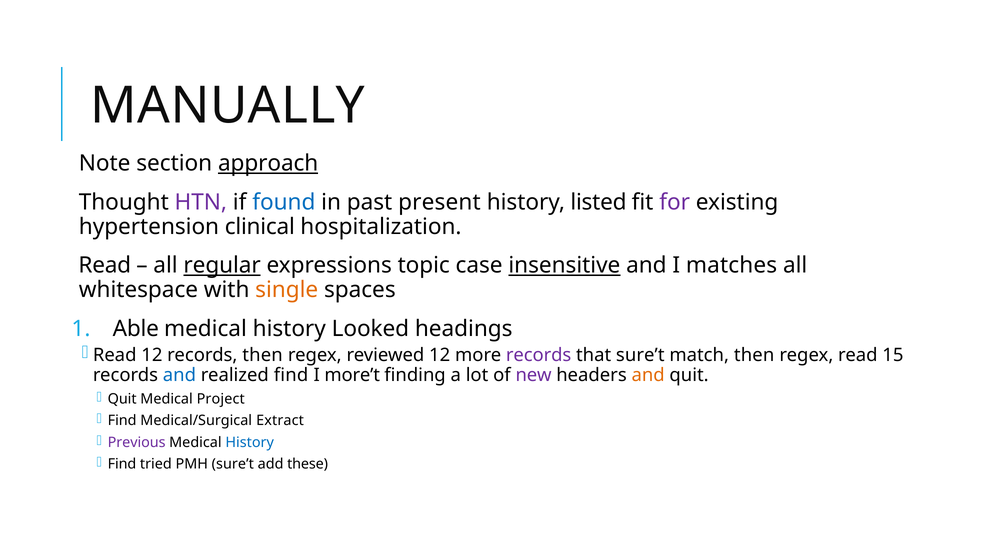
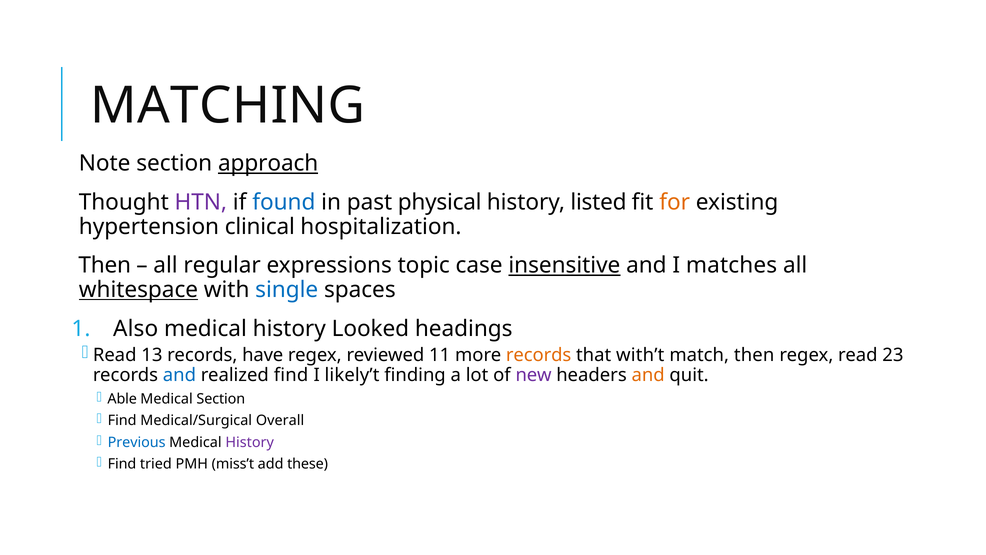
MANUALLY: MANUALLY -> MATCHING
present: present -> physical
for colour: purple -> orange
Read at (105, 265): Read -> Then
regular underline: present -> none
whitespace underline: none -> present
single colour: orange -> blue
Able: Able -> Also
Read 12: 12 -> 13
records then: then -> have
reviewed 12: 12 -> 11
records at (539, 355) colour: purple -> orange
that sure’t: sure’t -> with’t
15: 15 -> 23
more’t: more’t -> likely’t
Quit at (122, 399): Quit -> Able
Medical Project: Project -> Section
Extract: Extract -> Overall
Previous colour: purple -> blue
History at (250, 442) colour: blue -> purple
PMH sure’t: sure’t -> miss’t
